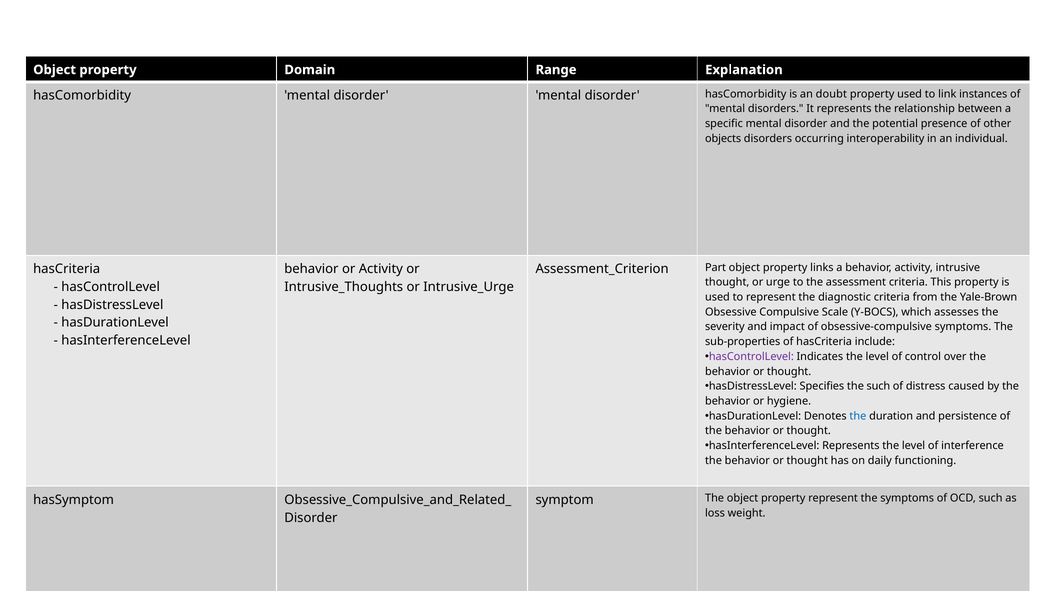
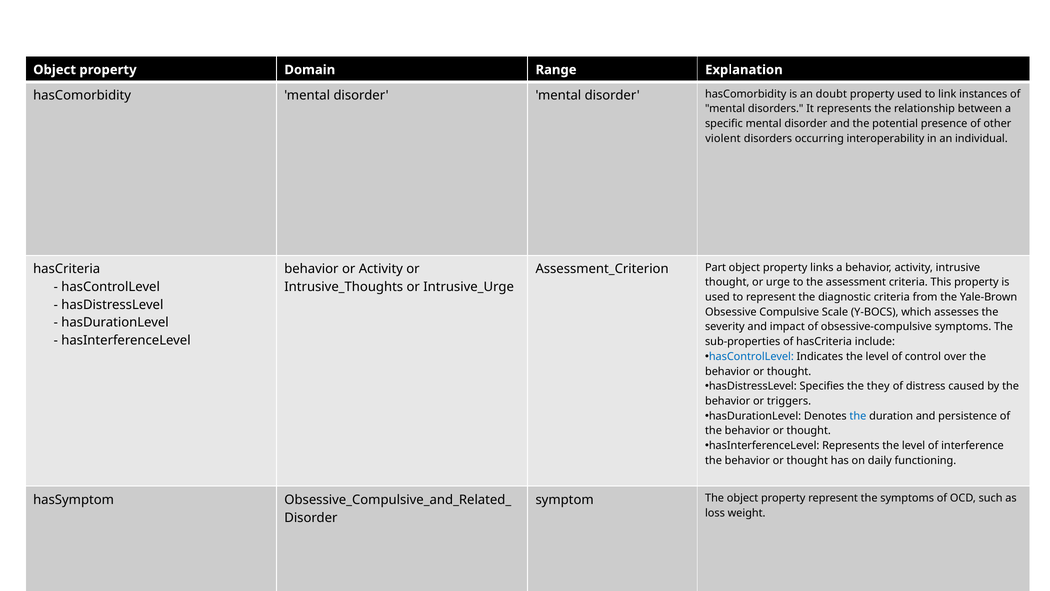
objects: objects -> violent
hasControlLevel at (751, 356) colour: purple -> blue
the such: such -> they
hygiene: hygiene -> triggers
